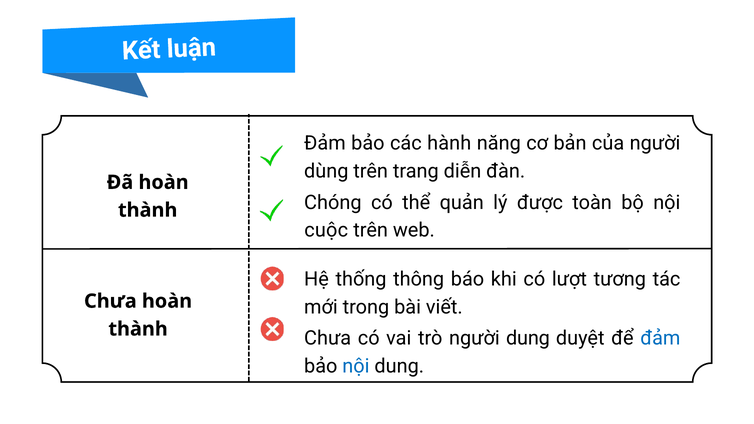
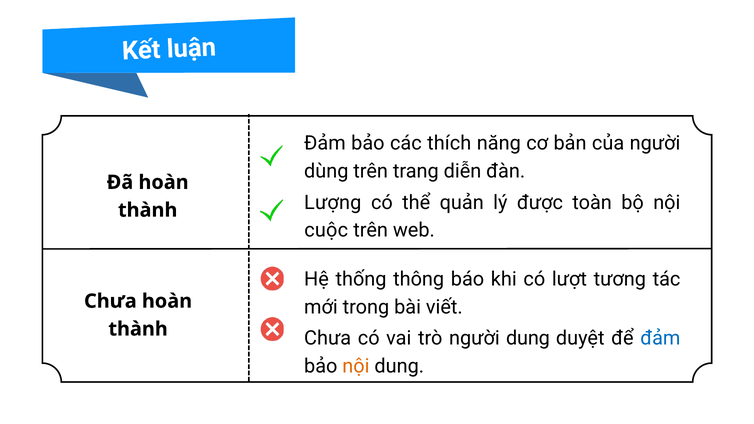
hành: hành -> thích
Chóng: Chóng -> Lượng
nội at (356, 366) colour: blue -> orange
